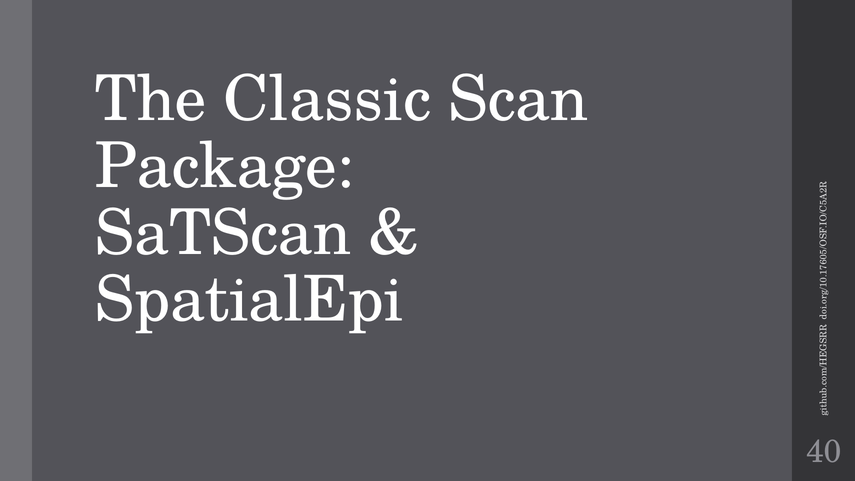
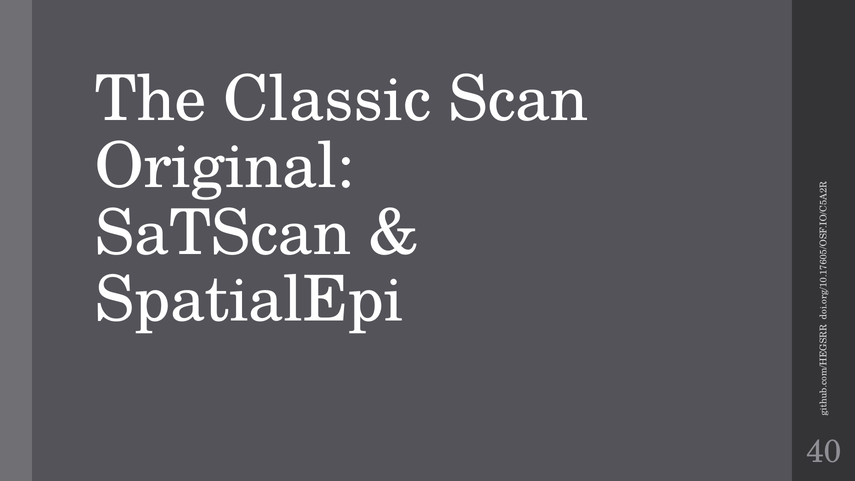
Package: Package -> Original
